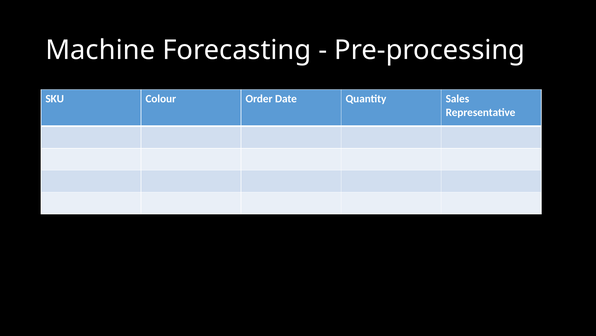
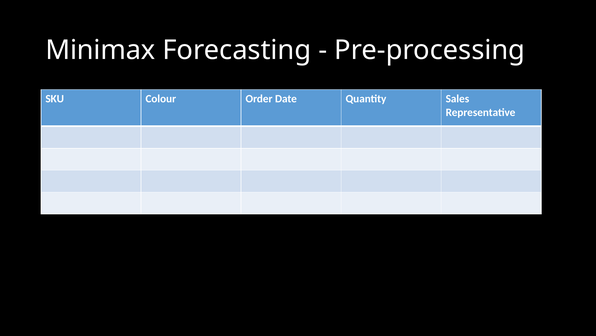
Machine: Machine -> Minimax
